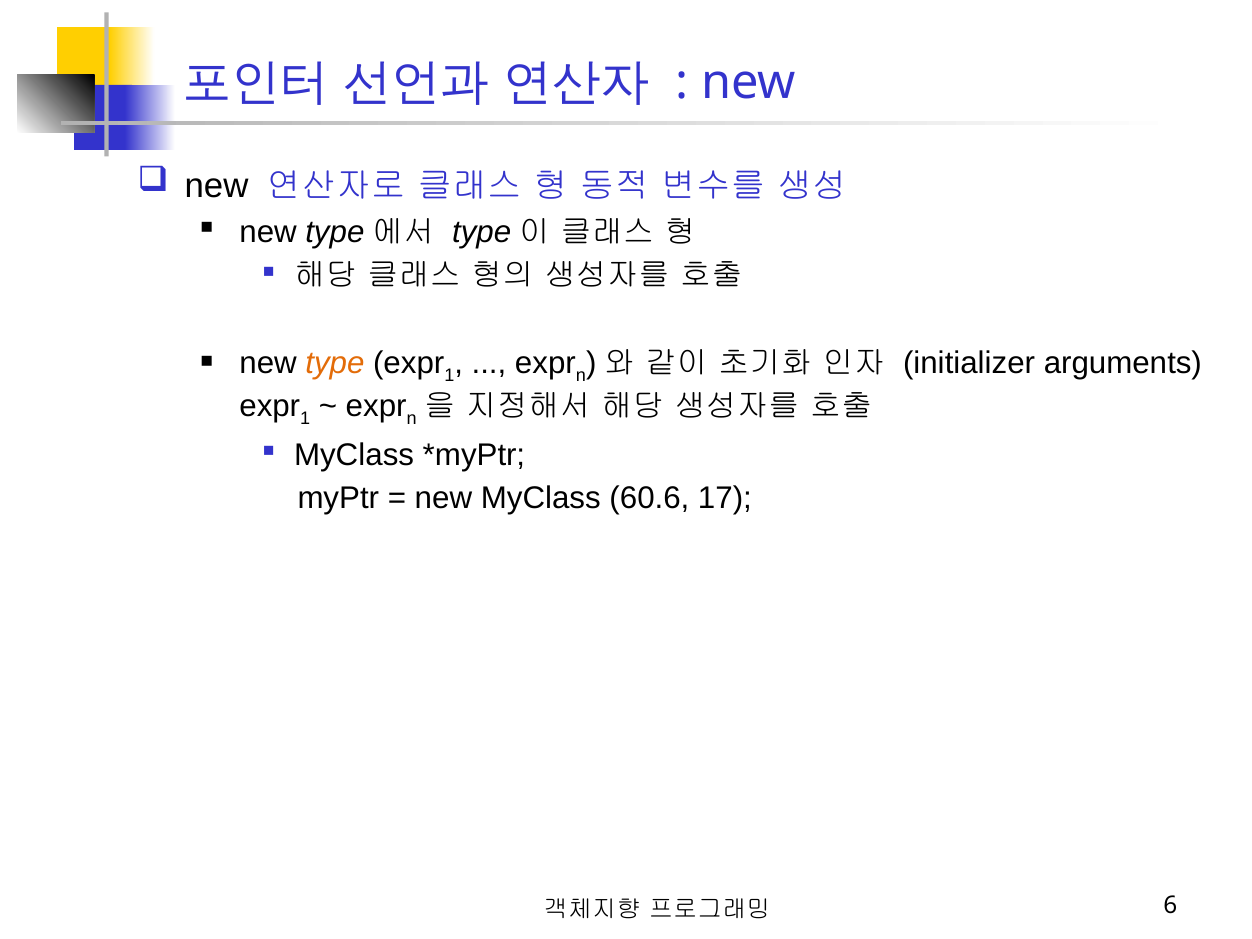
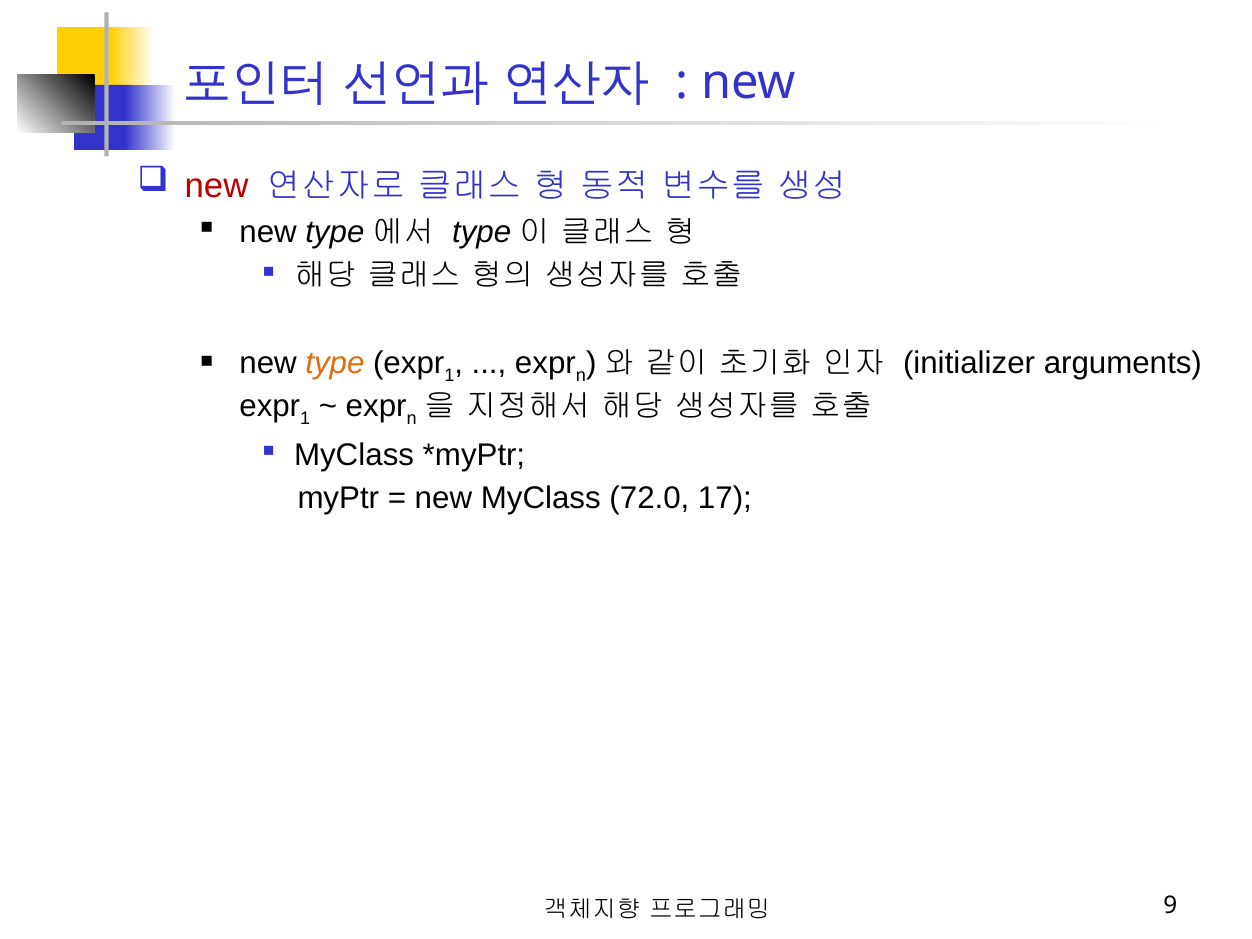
new at (217, 186) colour: black -> red
60.6: 60.6 -> 72.0
6: 6 -> 9
